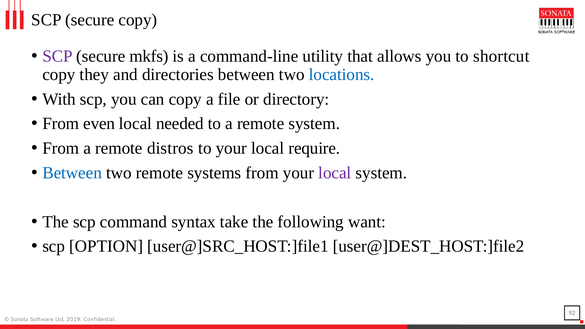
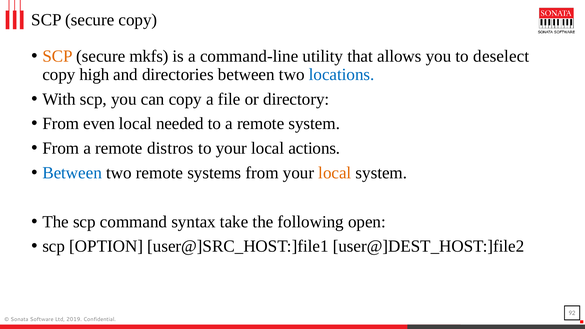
SCP at (57, 56) colour: purple -> orange
shortcut: shortcut -> deselect
they: they -> high
require: require -> actions
local at (335, 173) colour: purple -> orange
want: want -> open
